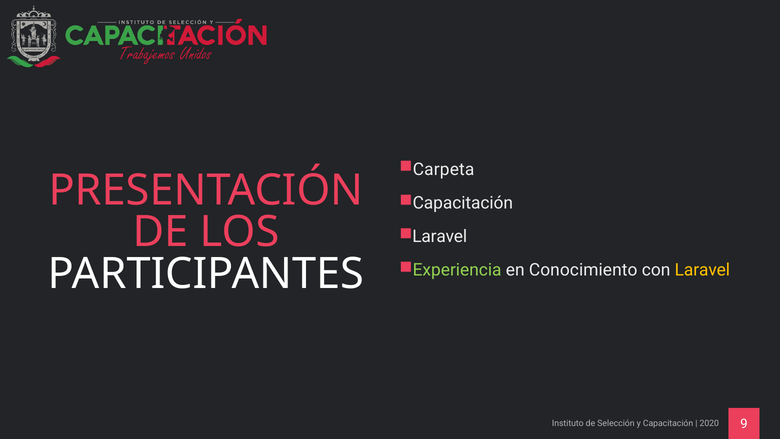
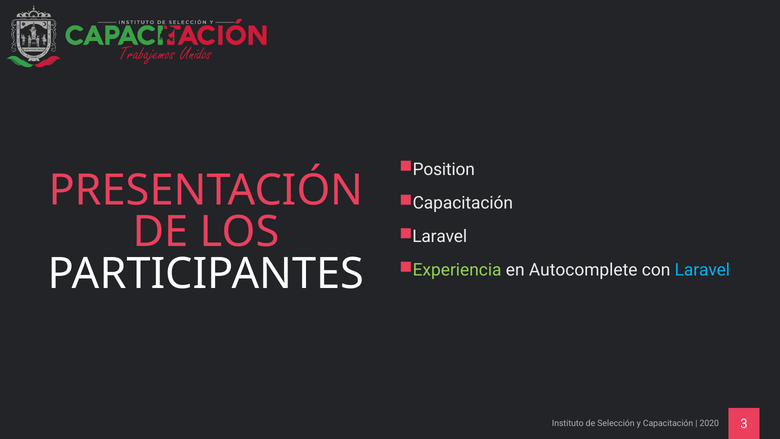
Carpeta: Carpeta -> Position
Conocimiento: Conocimiento -> Autocomplete
Laravel at (702, 270) colour: yellow -> light blue
9: 9 -> 3
